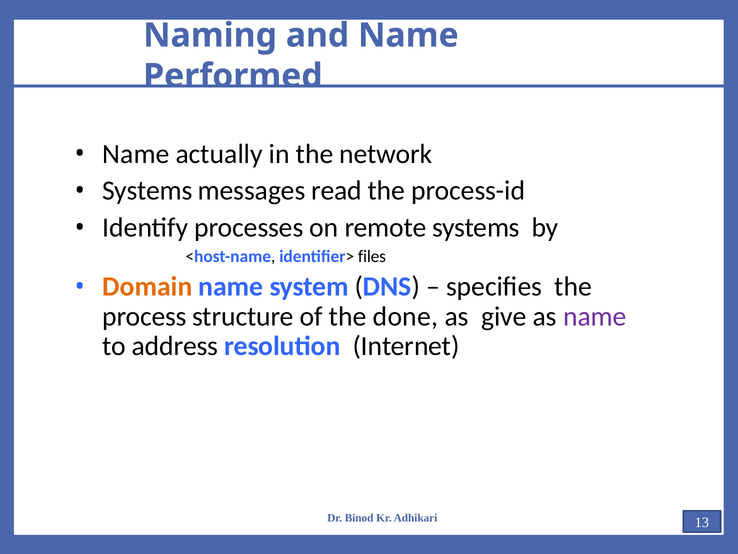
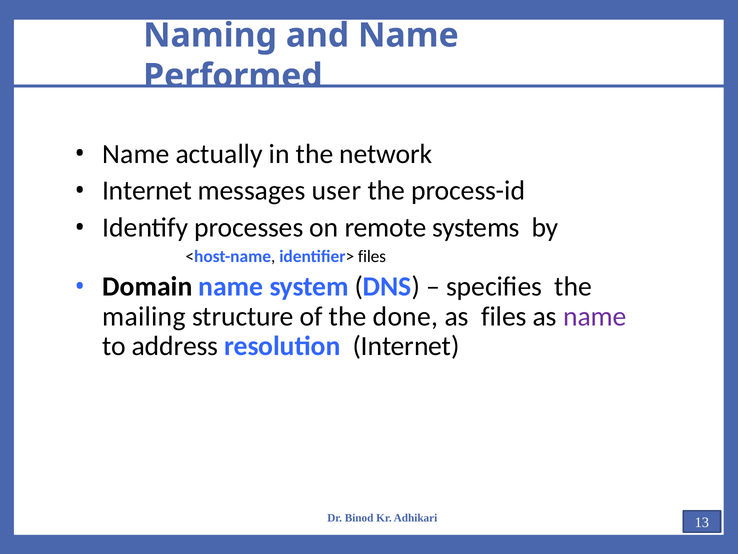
Systems at (147, 191): Systems -> Internet
read: read -> user
Domain colour: orange -> black
process: process -> mailing
as give: give -> files
